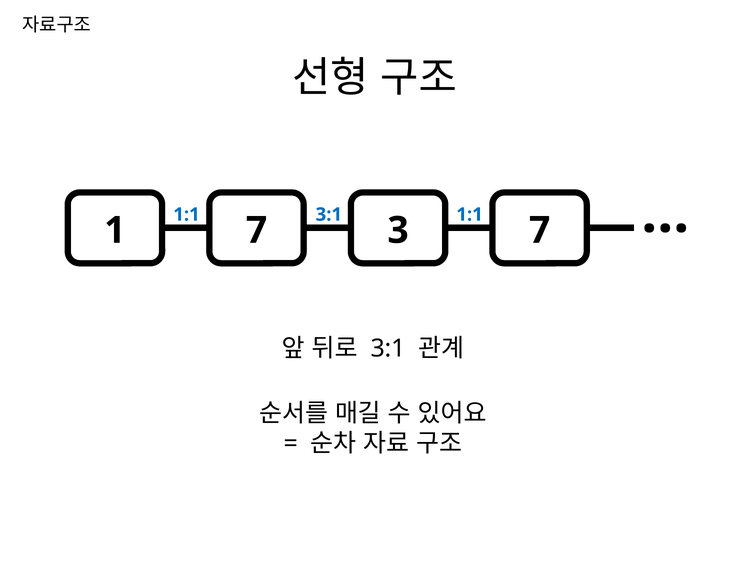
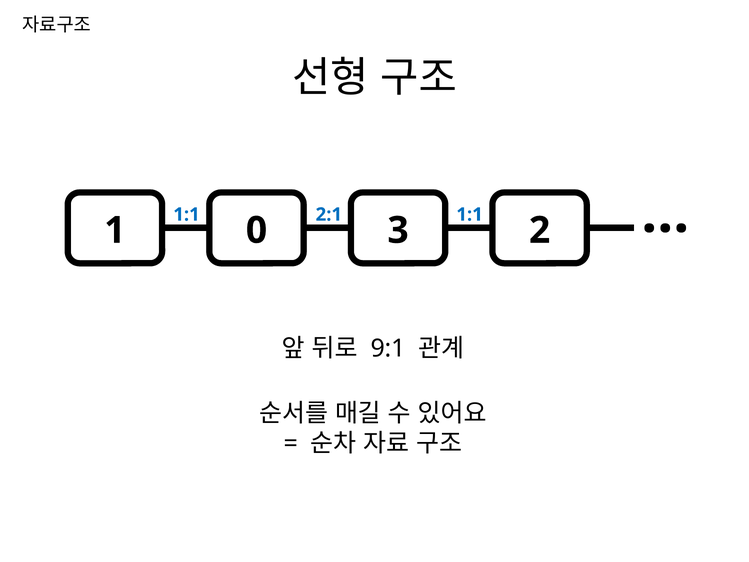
1:1 3:1: 3:1 -> 2:1
1 7: 7 -> 0
3 7: 7 -> 2
3:1 at (388, 348): 3:1 -> 9:1
